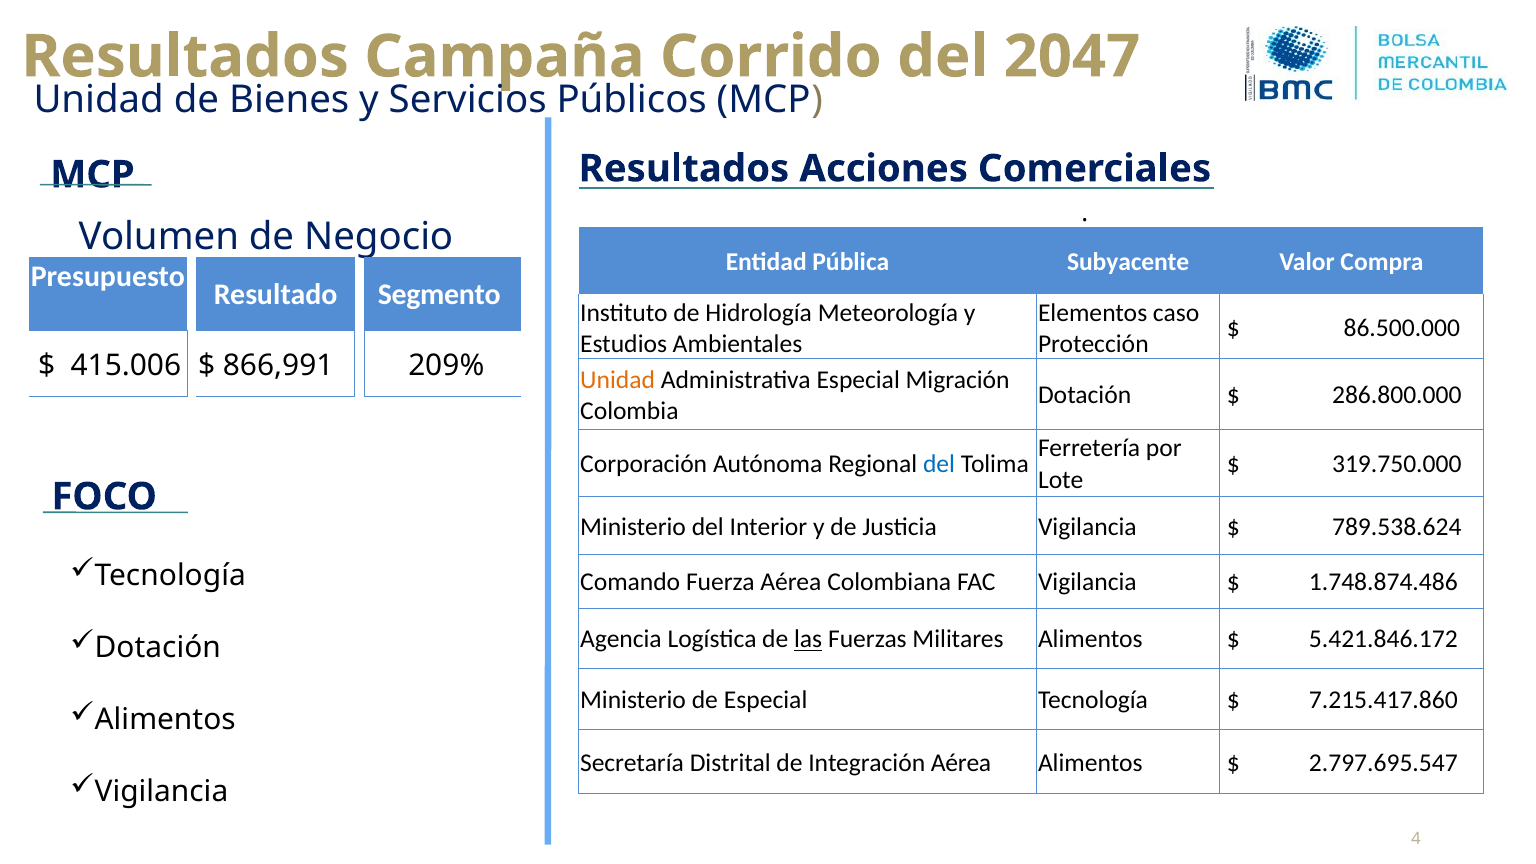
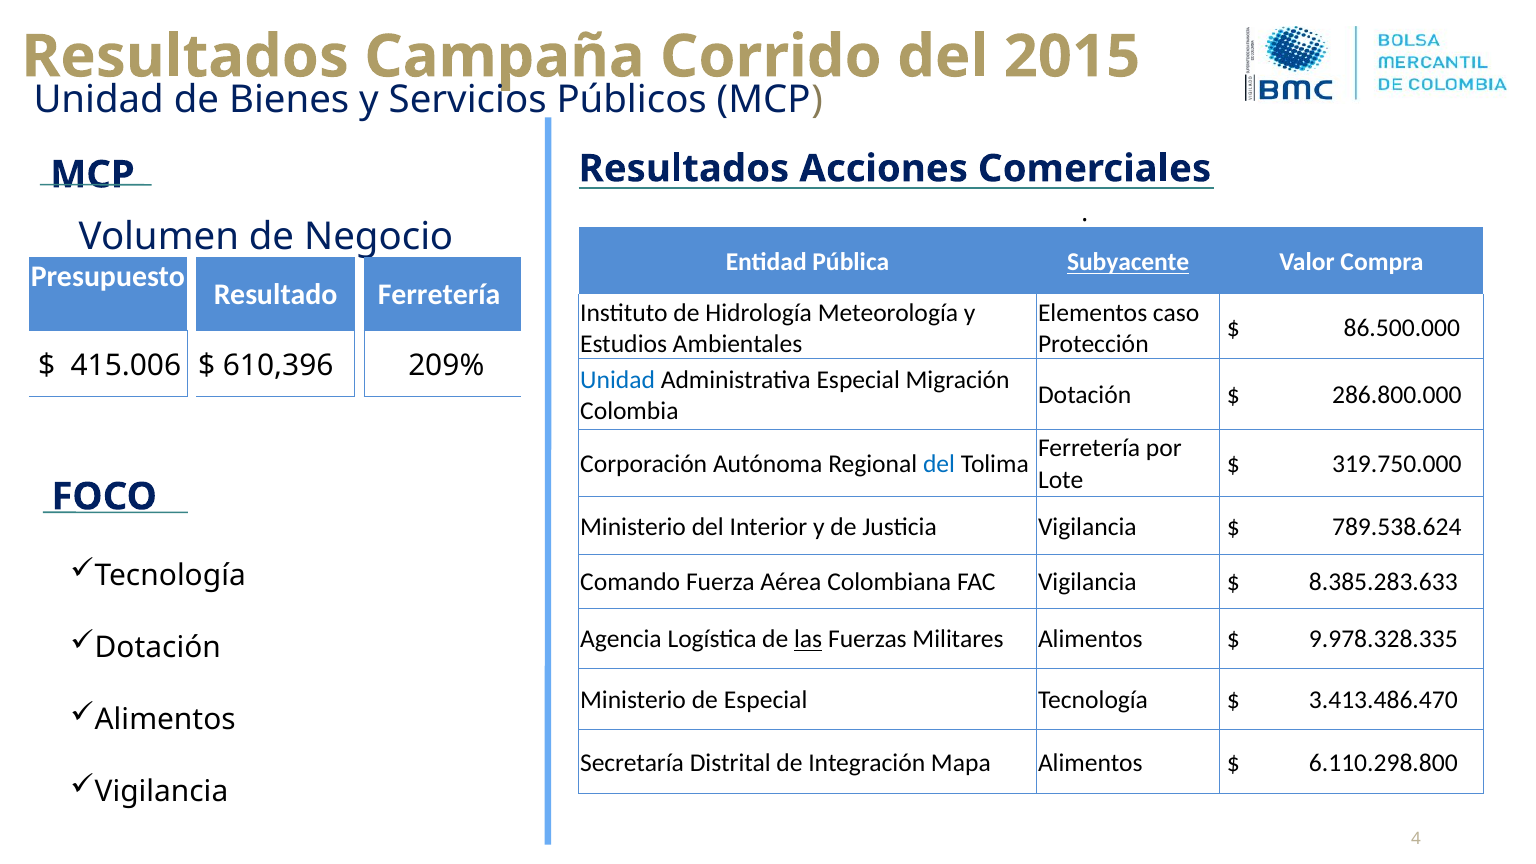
2047: 2047 -> 2015
Subyacente underline: none -> present
Resultado Segmento: Segmento -> Ferretería
866,991: 866,991 -> 610,396
Unidad at (618, 380) colour: orange -> blue
1.748.874.486: 1.748.874.486 -> 8.385.283.633
5.421.846.172: 5.421.846.172 -> 9.978.328.335
7.215.417.860: 7.215.417.860 -> 3.413.486.470
Integración Aérea: Aérea -> Mapa
2.797.695.547: 2.797.695.547 -> 6.110.298.800
